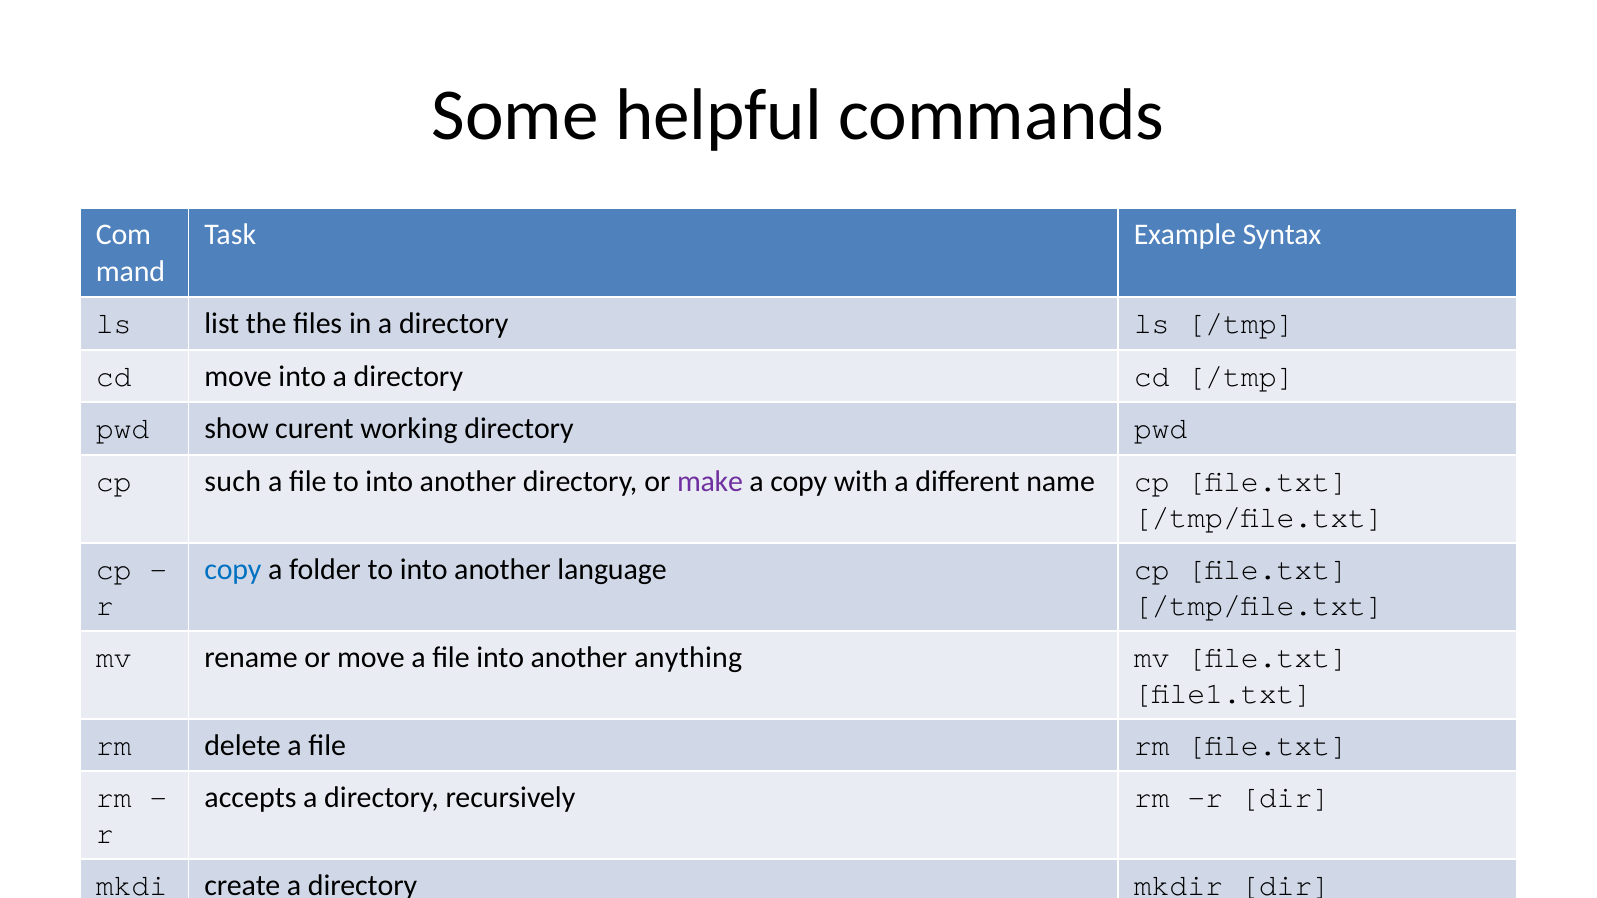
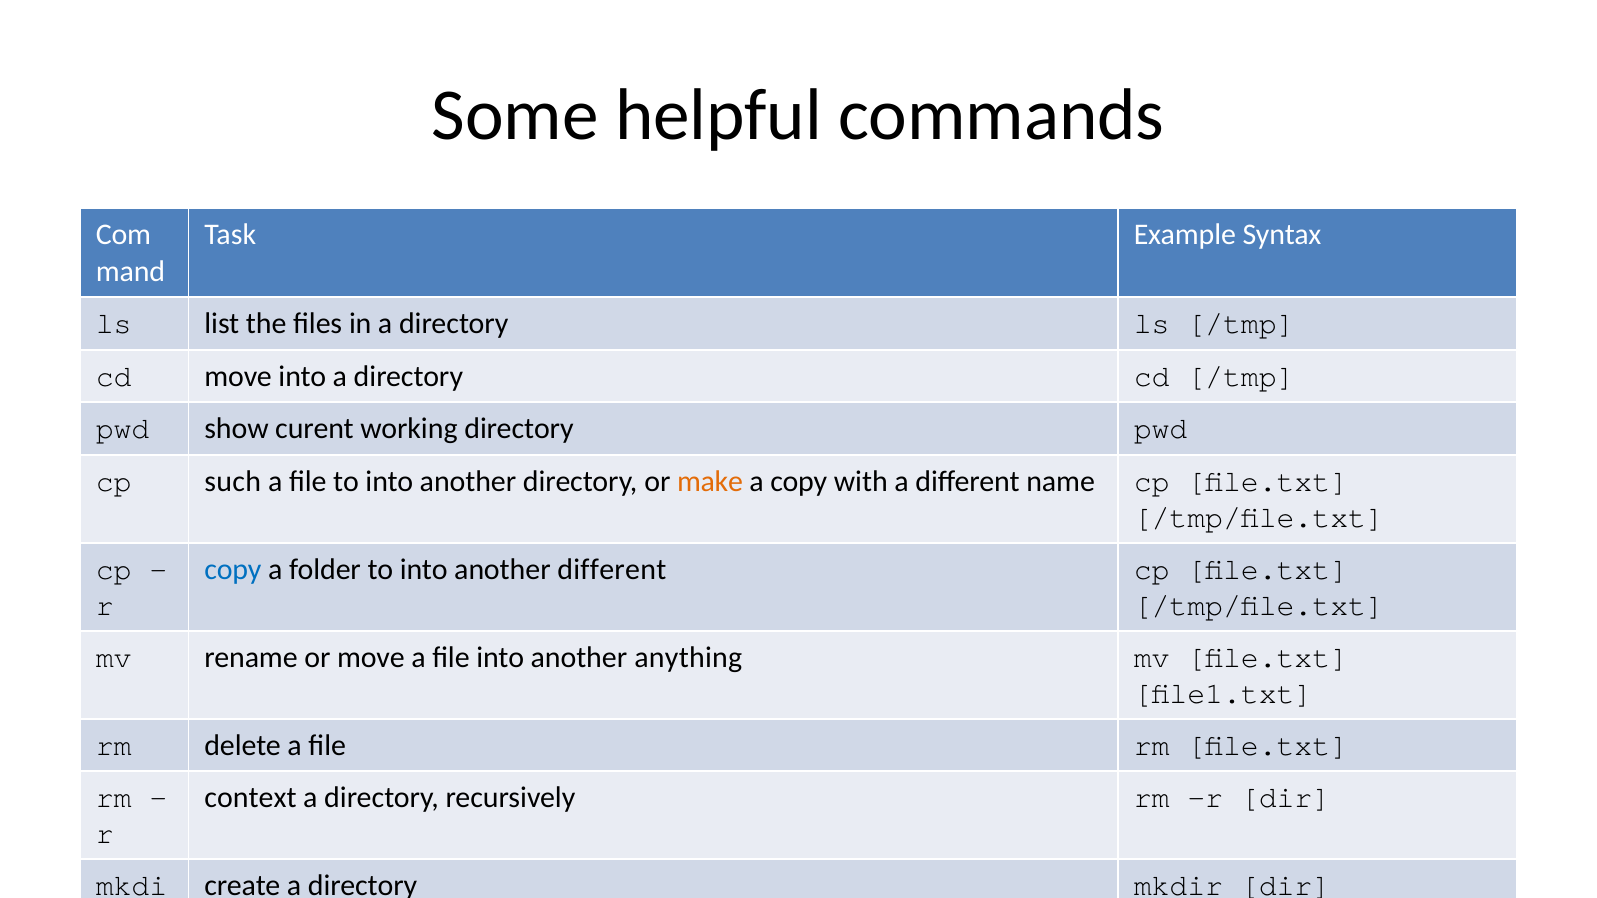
make colour: purple -> orange
another language: language -> different
accepts: accepts -> context
